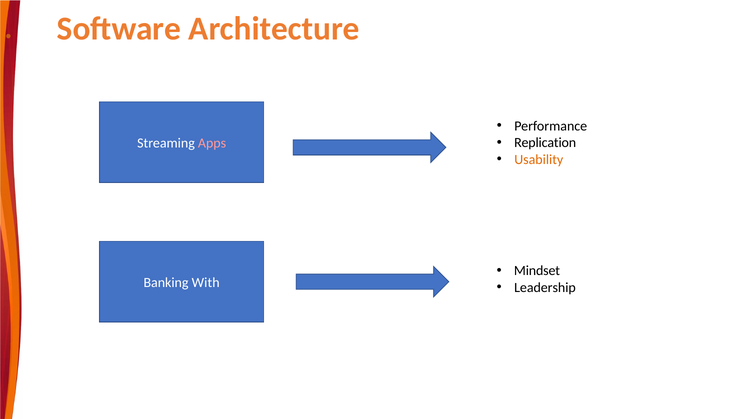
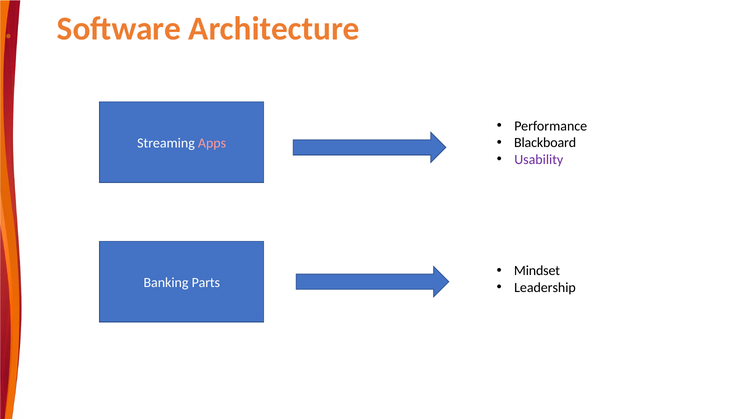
Replication: Replication -> Blackboard
Usability colour: orange -> purple
With: With -> Parts
